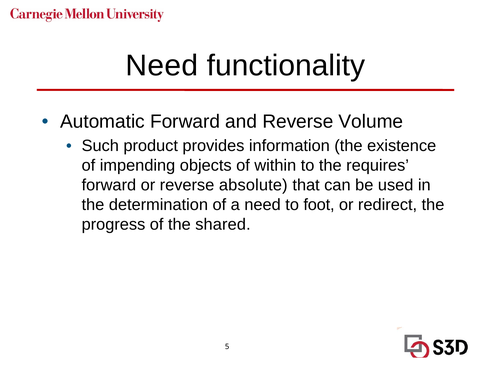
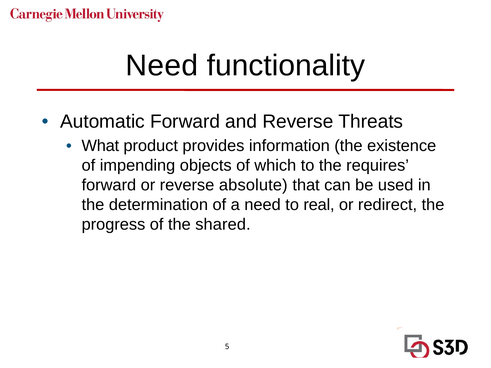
Volume: Volume -> Threats
Such: Such -> What
within: within -> which
foot: foot -> real
